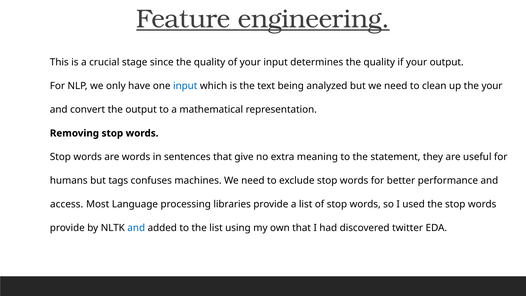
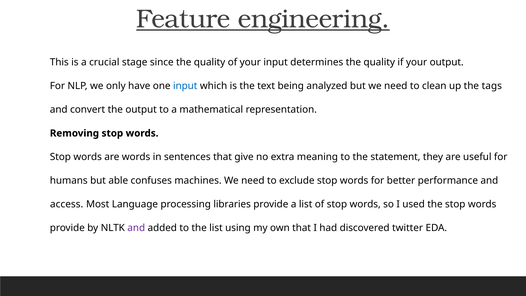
the your: your -> tags
tags: tags -> able
and at (136, 228) colour: blue -> purple
